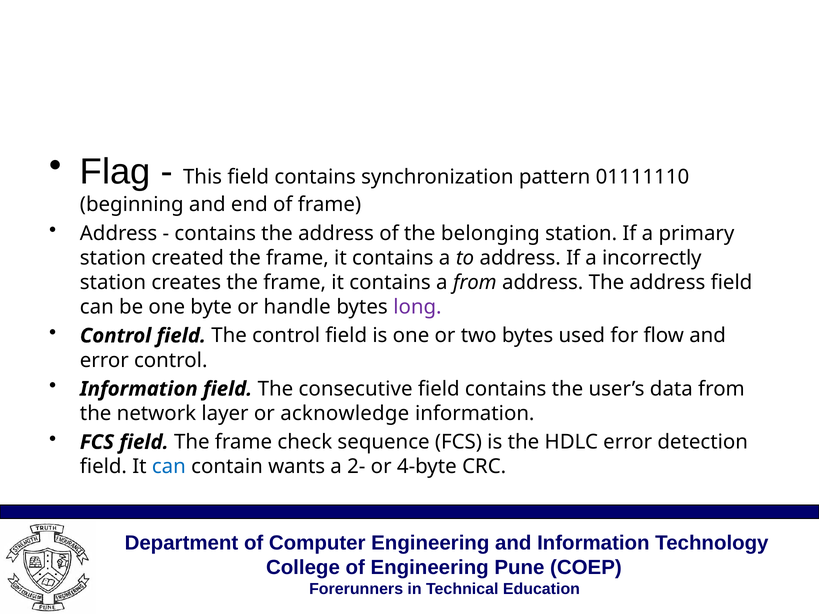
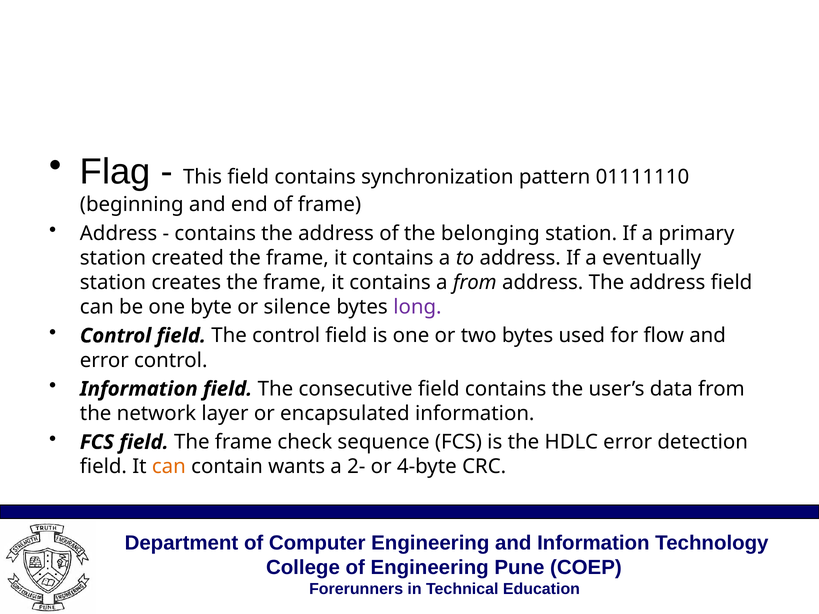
incorrectly: incorrectly -> eventually
handle: handle -> silence
acknowledge: acknowledge -> encapsulated
can at (169, 467) colour: blue -> orange
